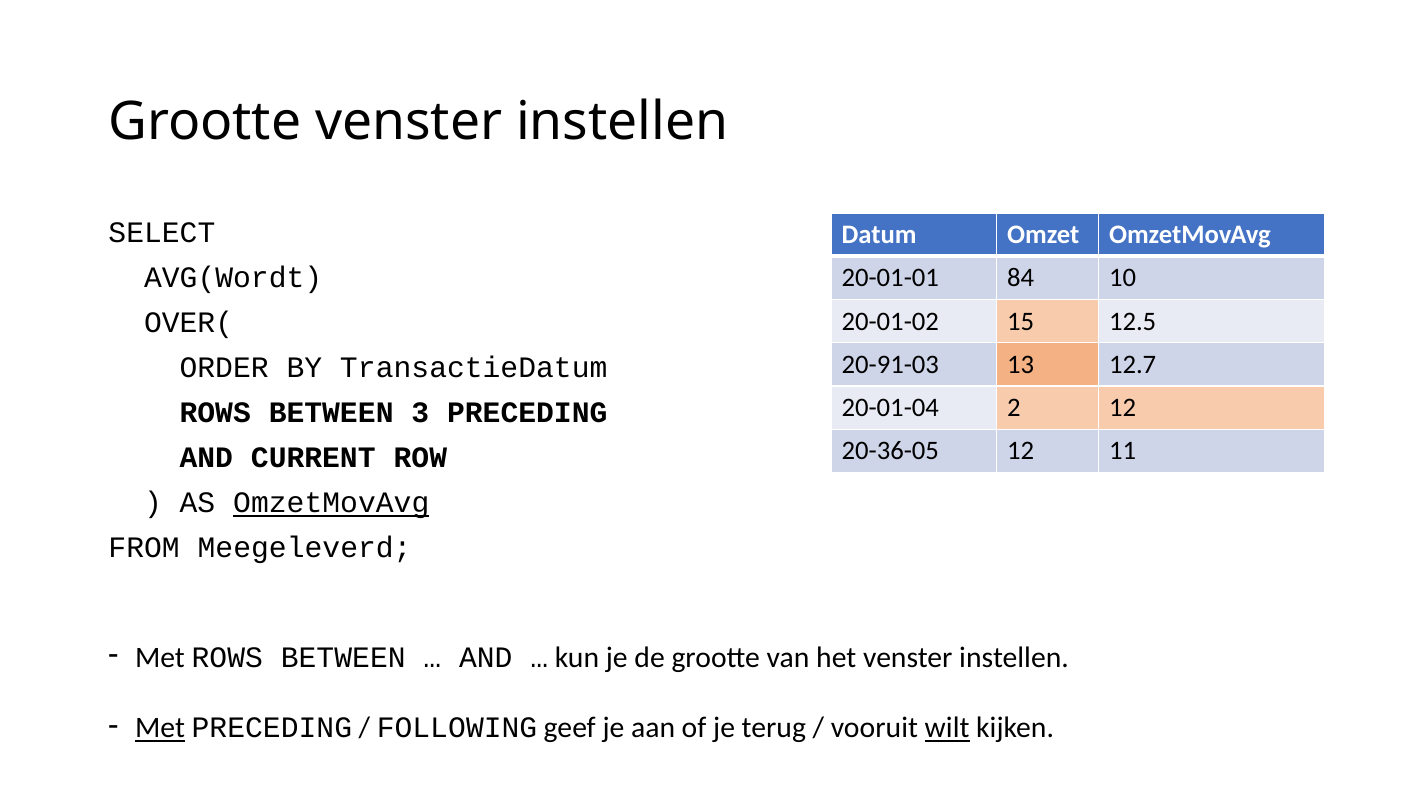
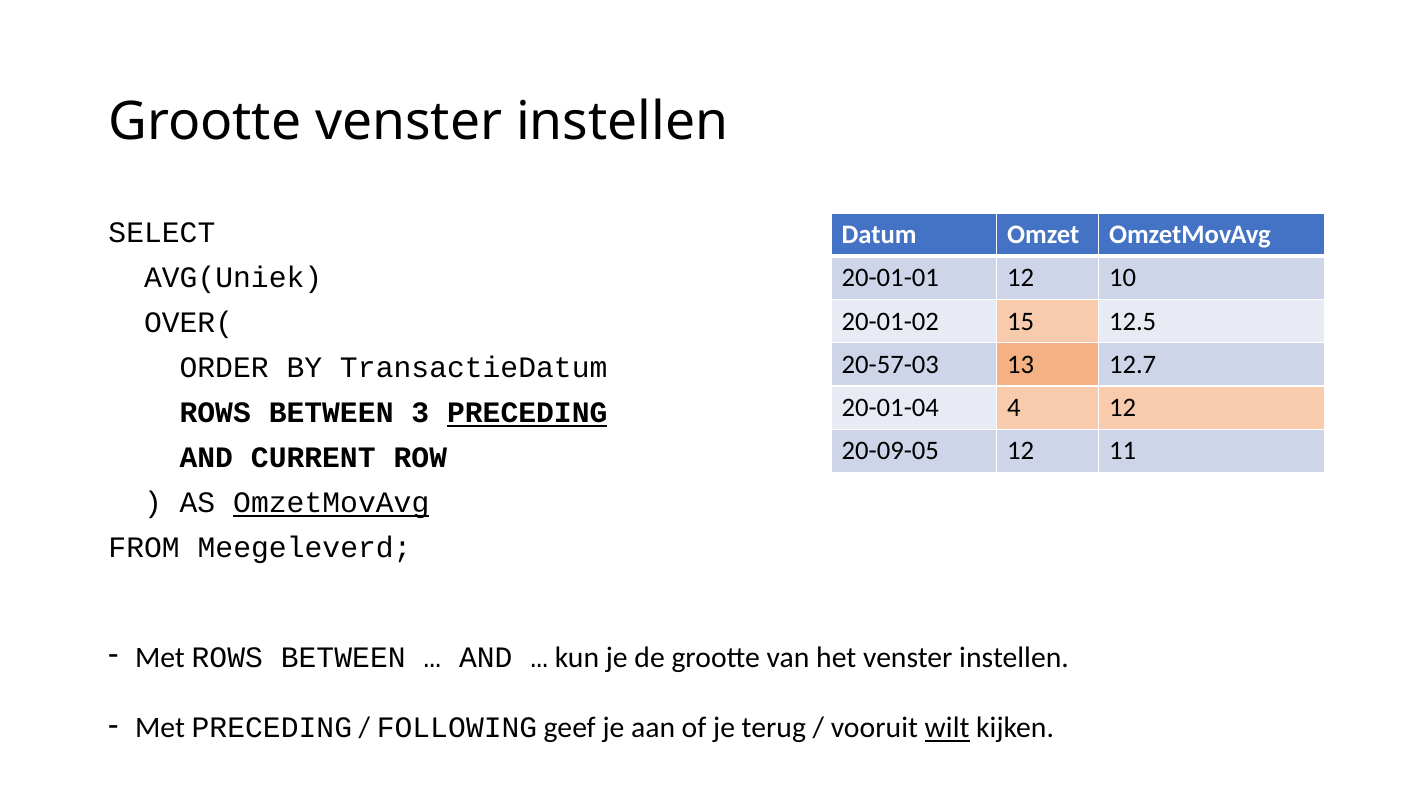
AVG(Wordt: AVG(Wordt -> AVG(Uniek
20-01-01 84: 84 -> 12
20-91-03: 20-91-03 -> 20-57-03
2: 2 -> 4
PRECEDING at (527, 413) underline: none -> present
20-36-05: 20-36-05 -> 20-09-05
Met at (160, 728) underline: present -> none
